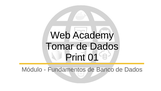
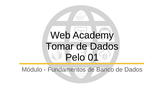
Print: Print -> Pelo
